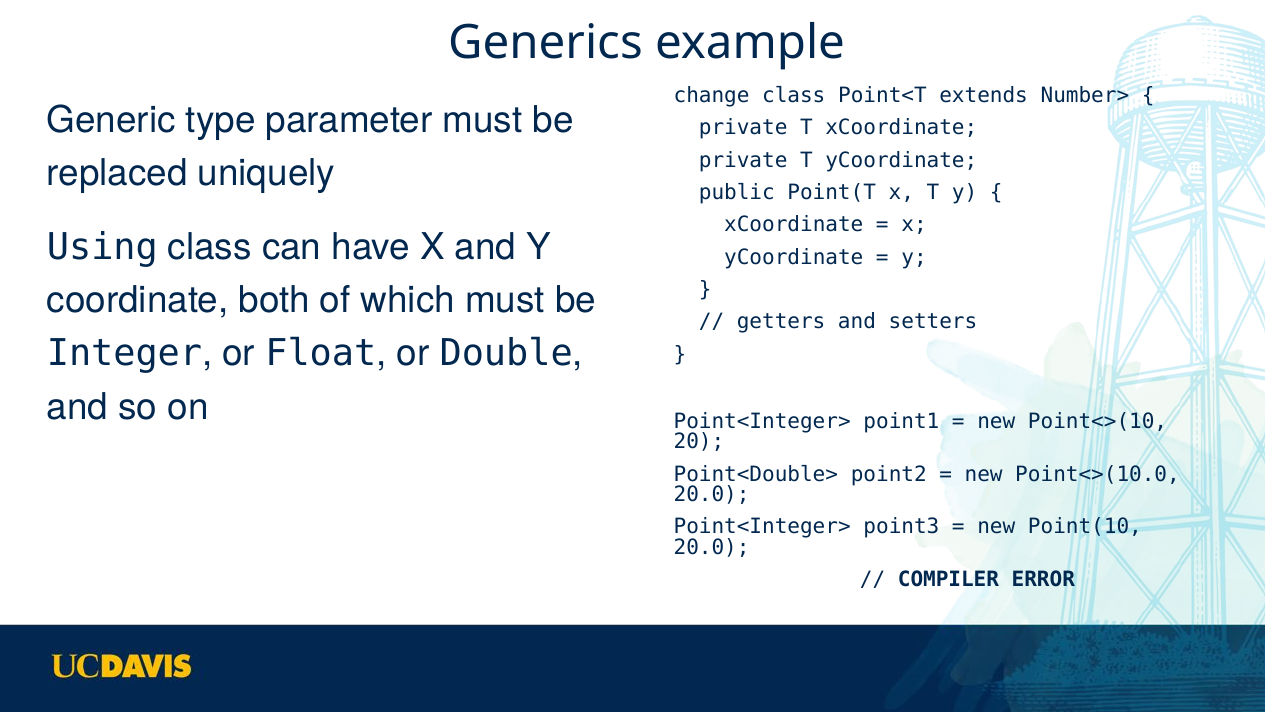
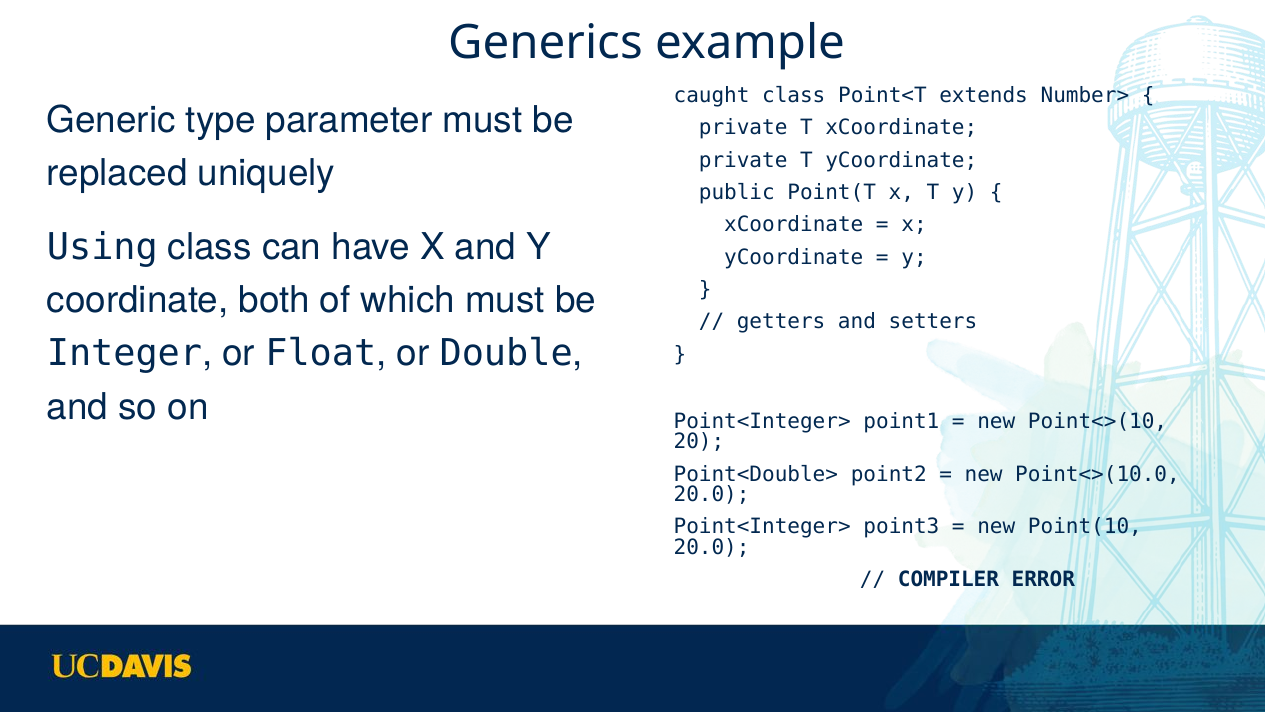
change: change -> caught
